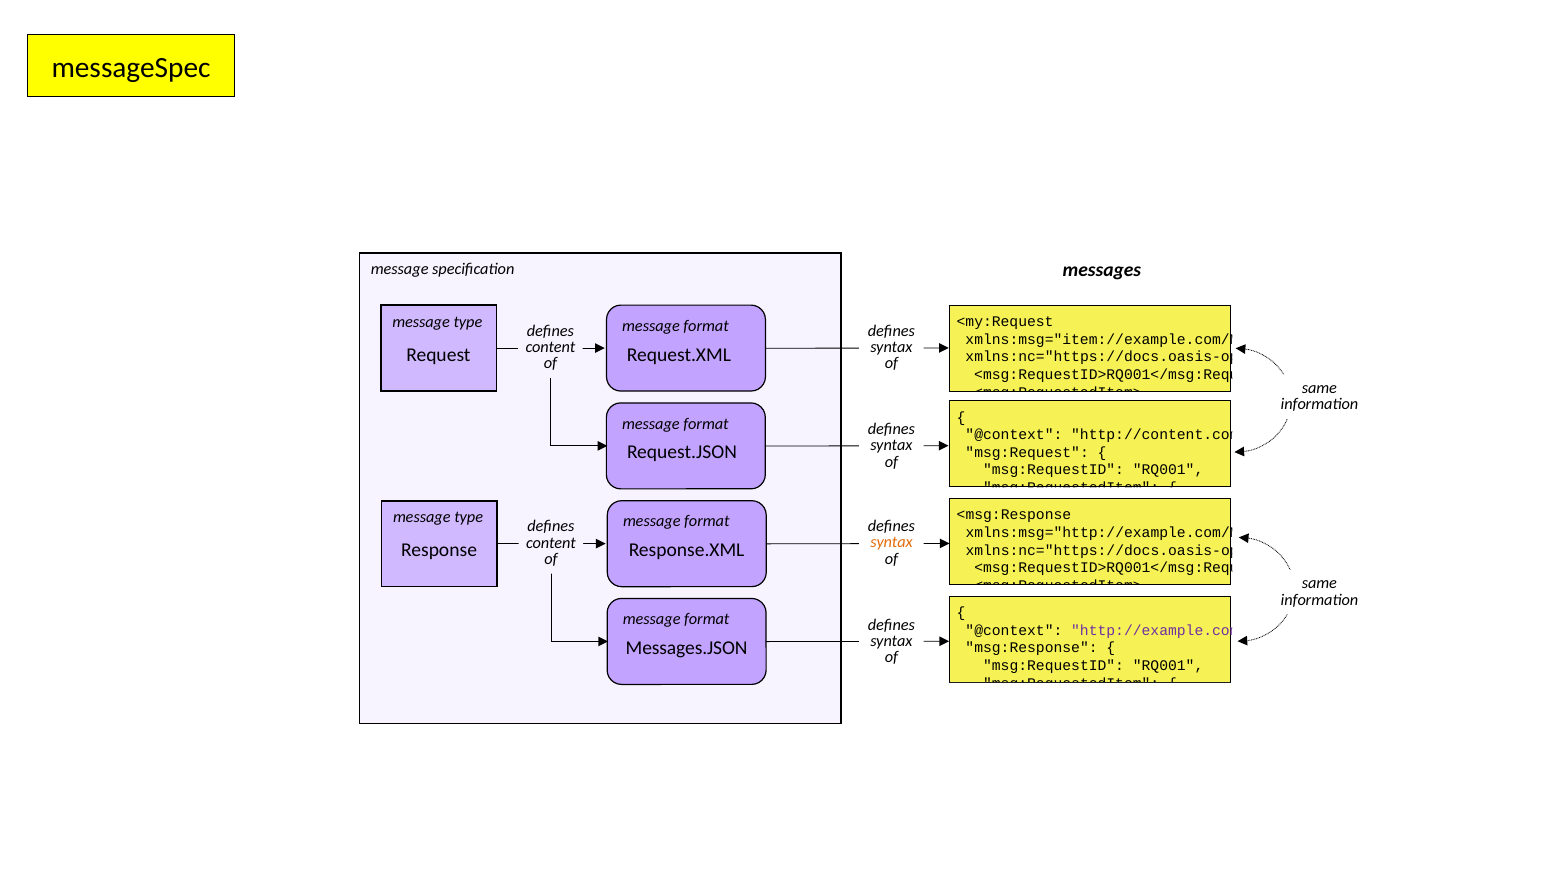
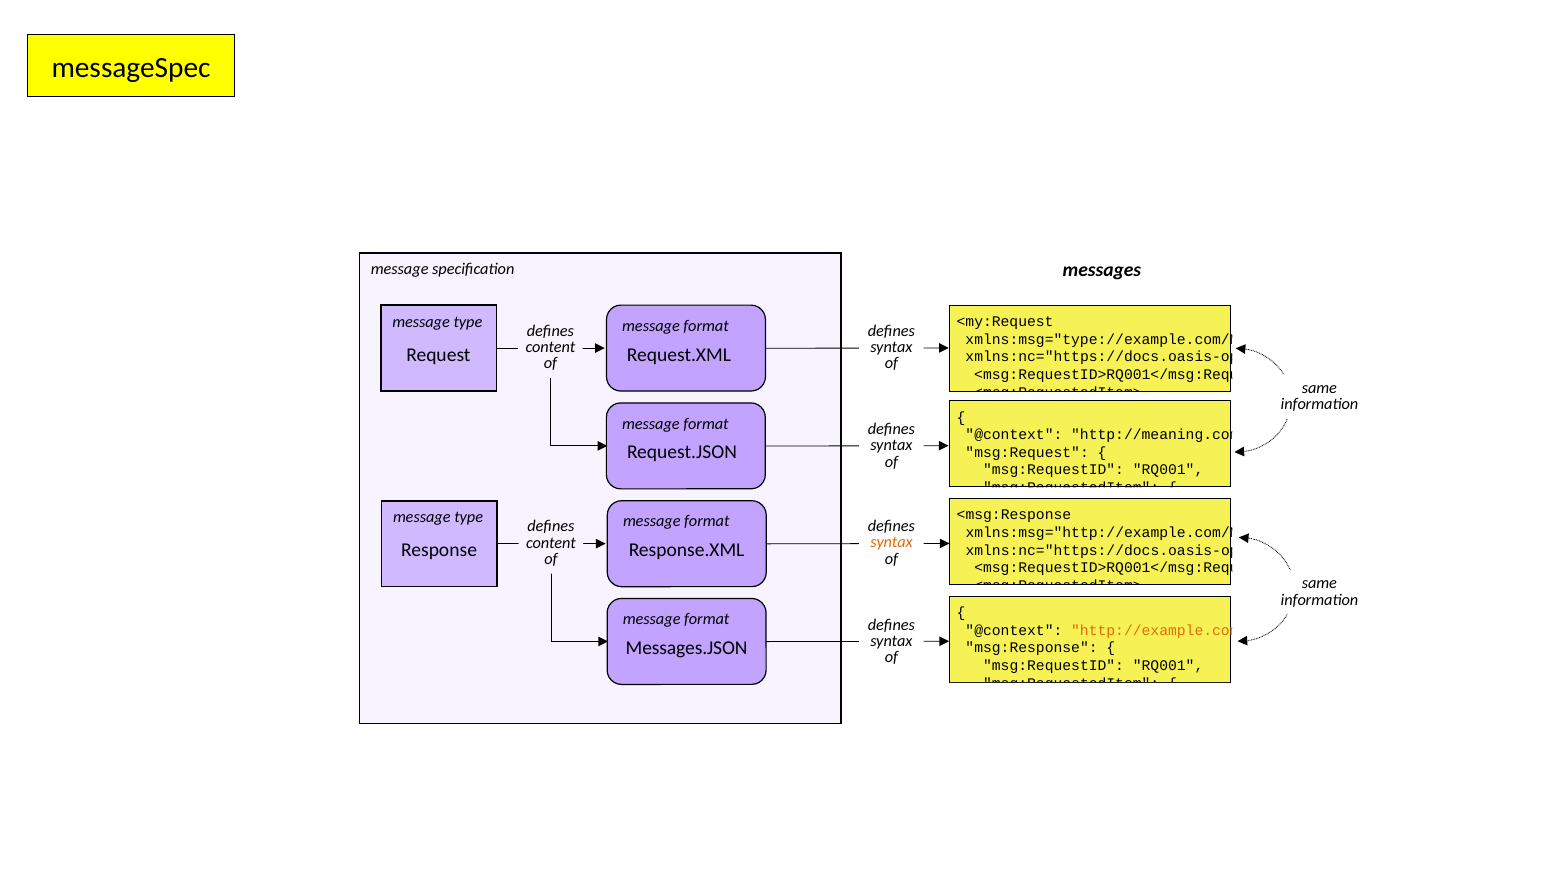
xmlns:msg="item://example.com/M: xmlns:msg="item://example.com/M -> xmlns:msg="type://example.com/M
http://content.com: http://content.com -> http://meaning.com
http://example.com colour: purple -> orange
